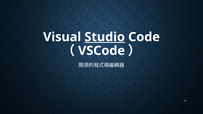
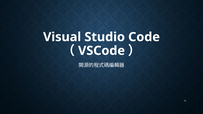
Studio underline: present -> none
